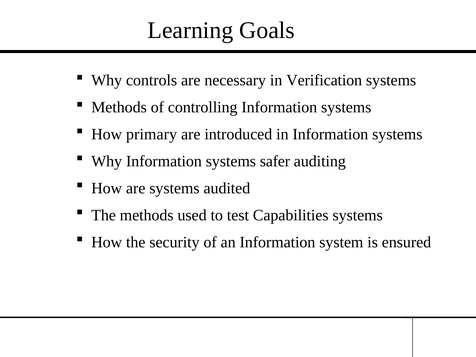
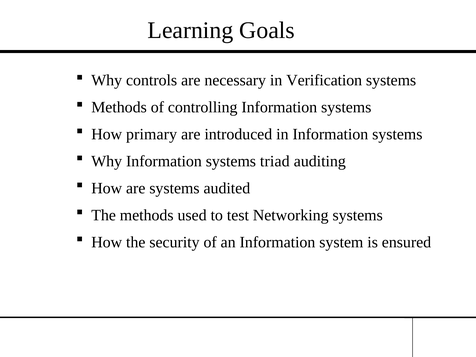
safer: safer -> triad
Capabilities: Capabilities -> Networking
